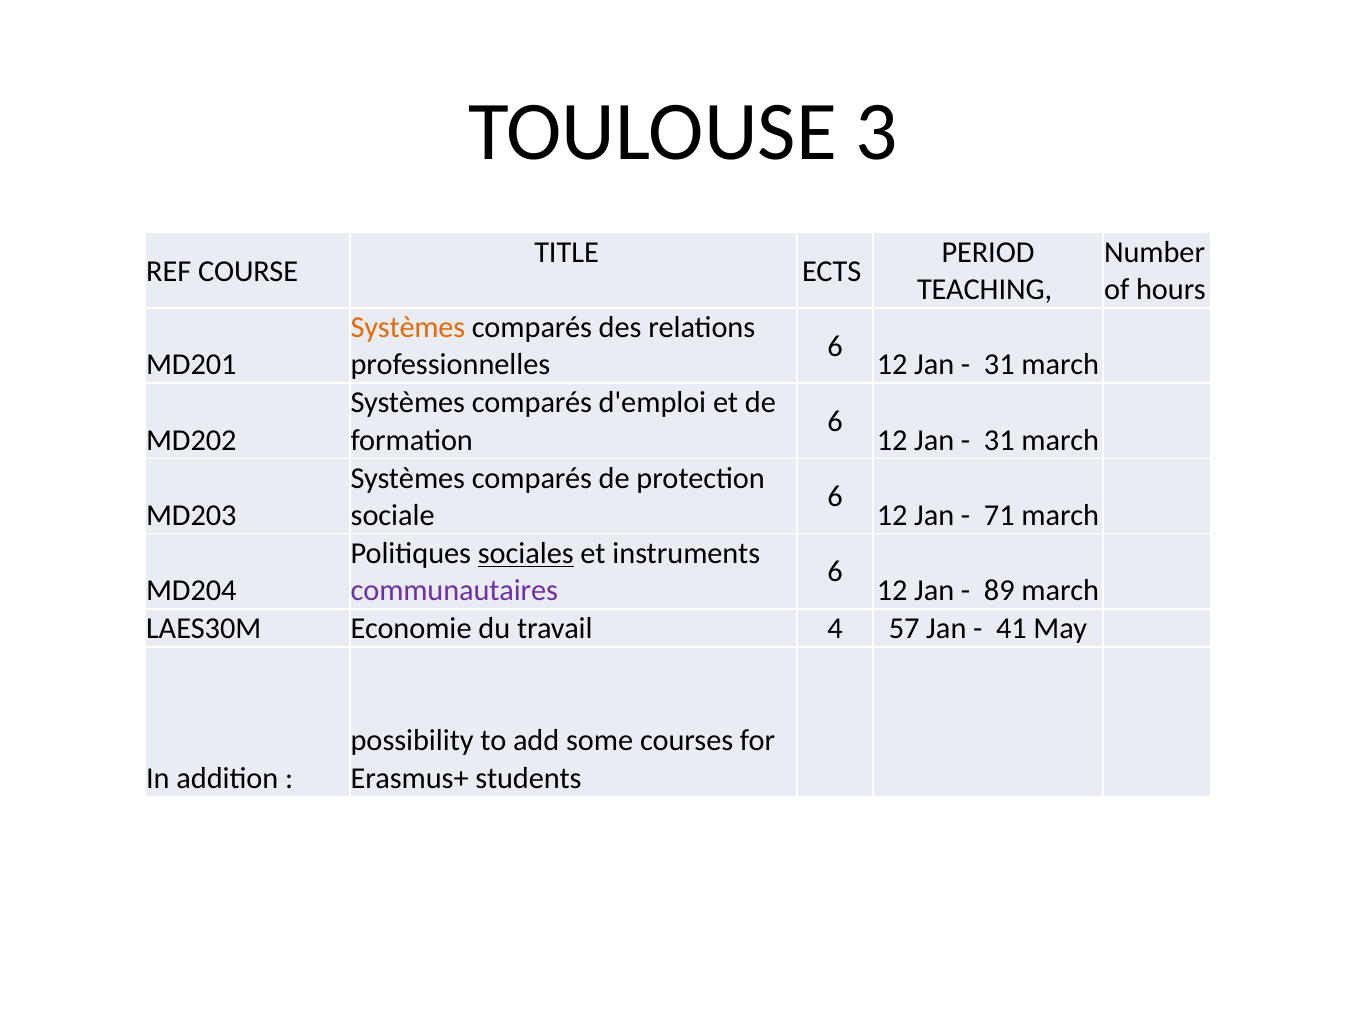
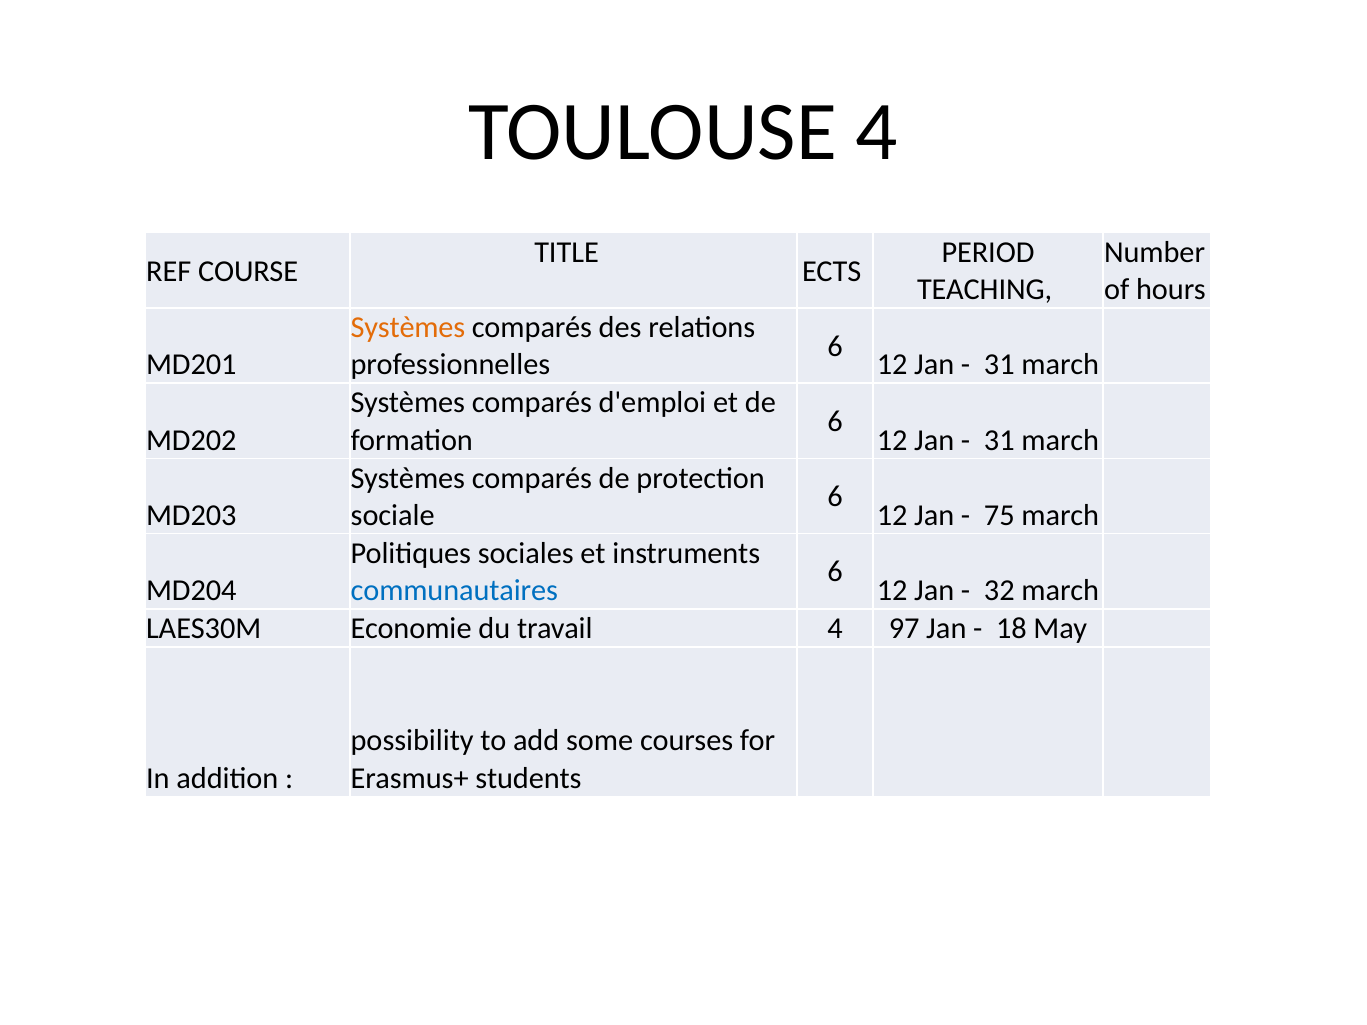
TOULOUSE 3: 3 -> 4
71: 71 -> 75
sociales underline: present -> none
communautaires colour: purple -> blue
89: 89 -> 32
57: 57 -> 97
41: 41 -> 18
